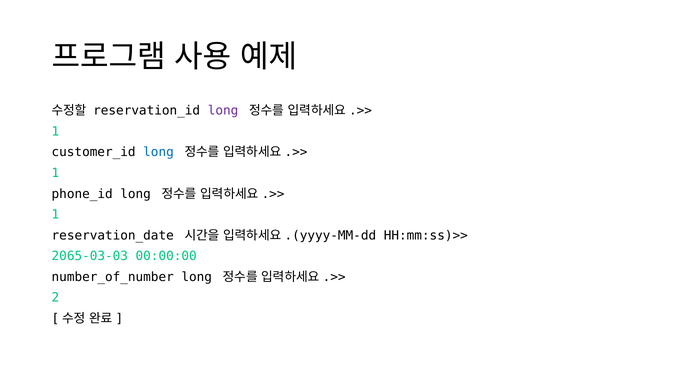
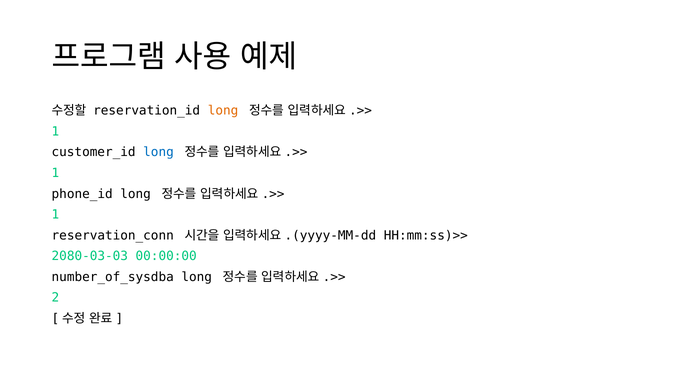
long at (223, 111) colour: purple -> orange
reservation_date: reservation_date -> reservation_conn
2065-03-03: 2065-03-03 -> 2080-03-03
number_of_number: number_of_number -> number_of_sysdba
